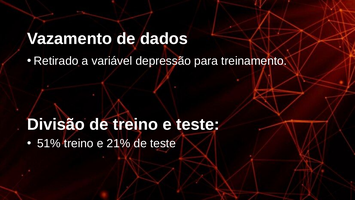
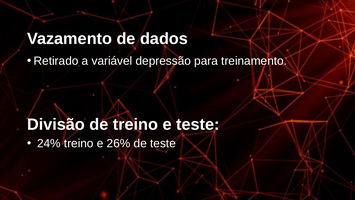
51%: 51% -> 24%
21%: 21% -> 26%
